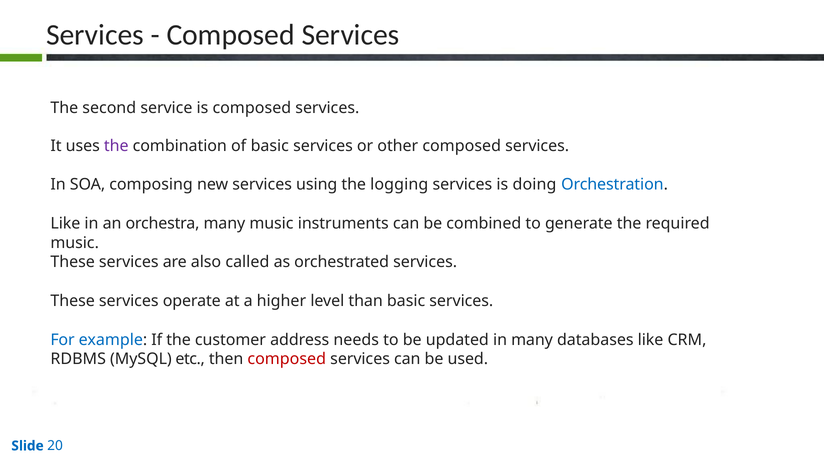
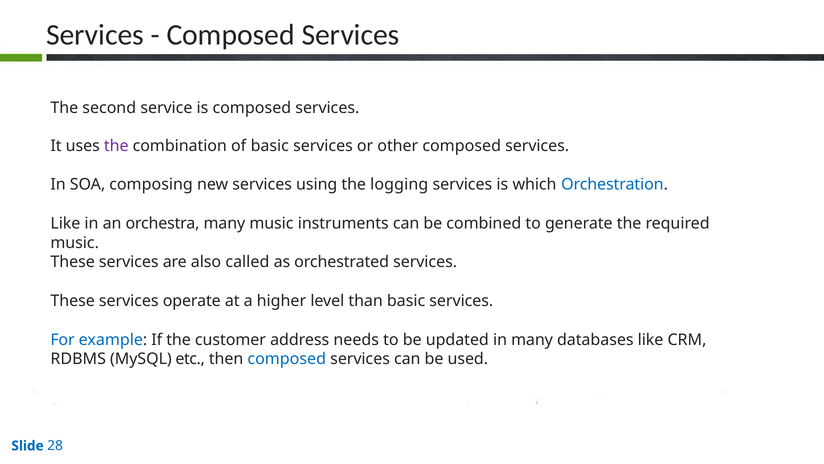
doing: doing -> which
composed at (287, 359) colour: red -> blue
20: 20 -> 28
